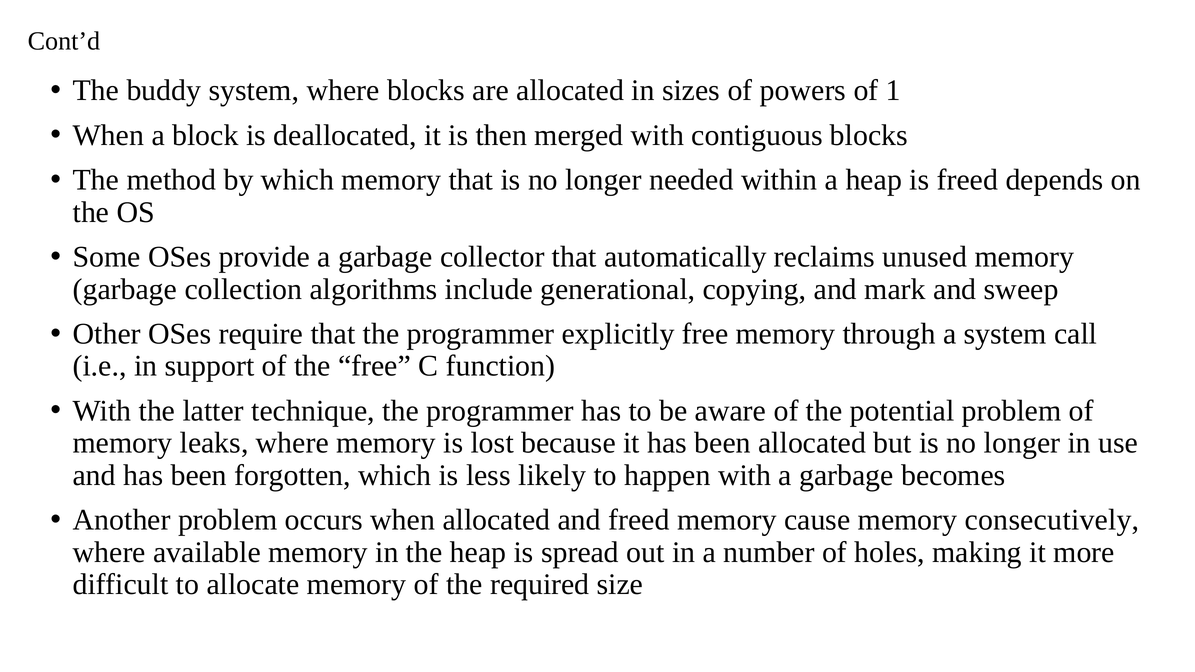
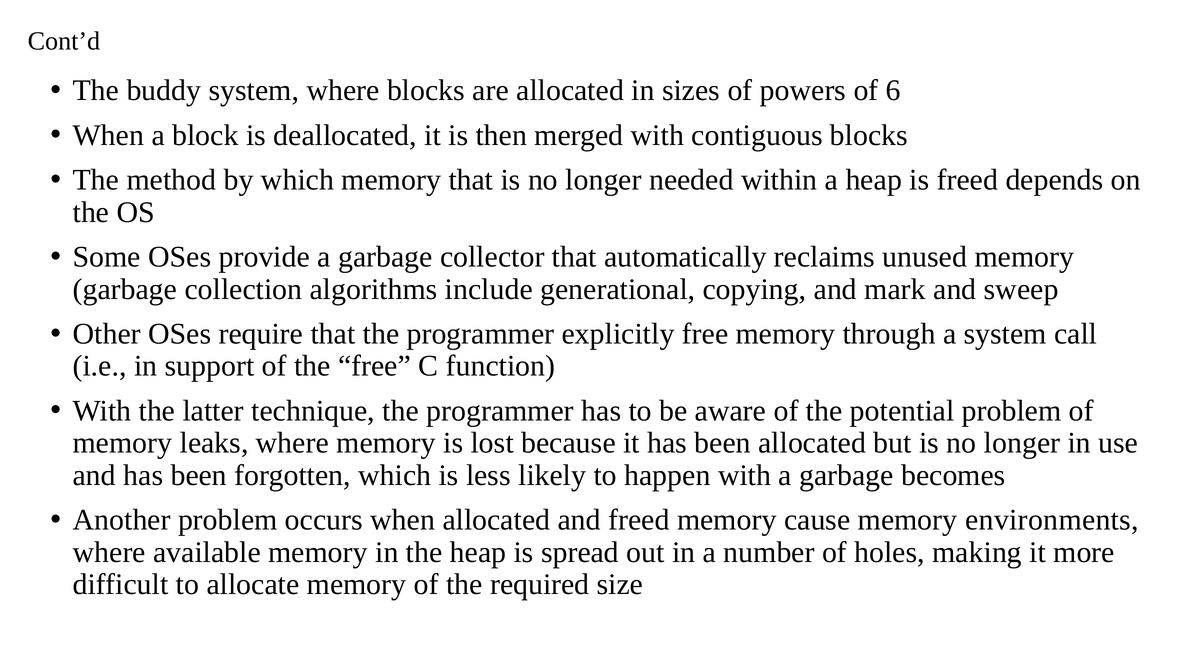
1: 1 -> 6
consecutively: consecutively -> environments
